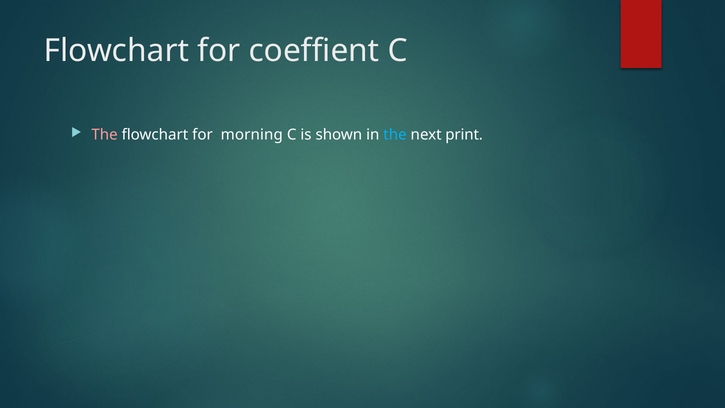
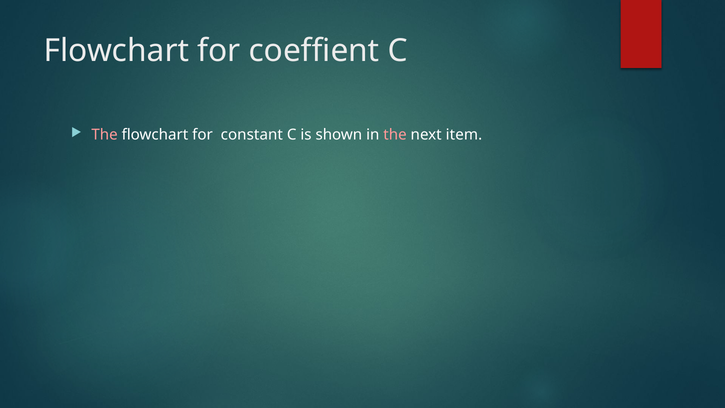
morning: morning -> constant
the at (395, 135) colour: light blue -> pink
print: print -> item
